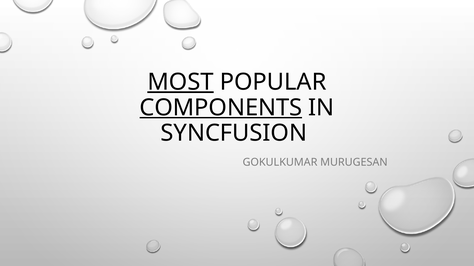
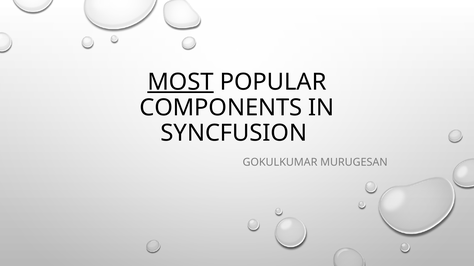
COMPONENTS underline: present -> none
